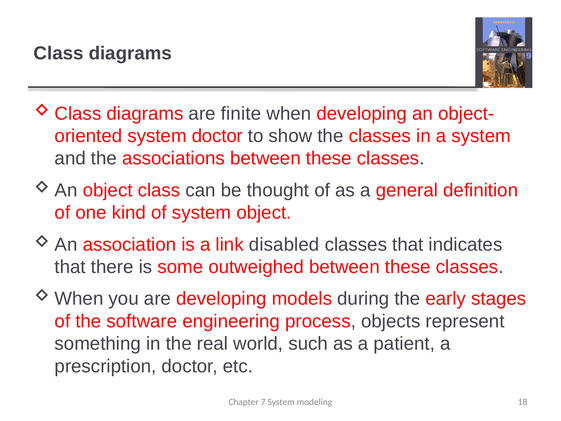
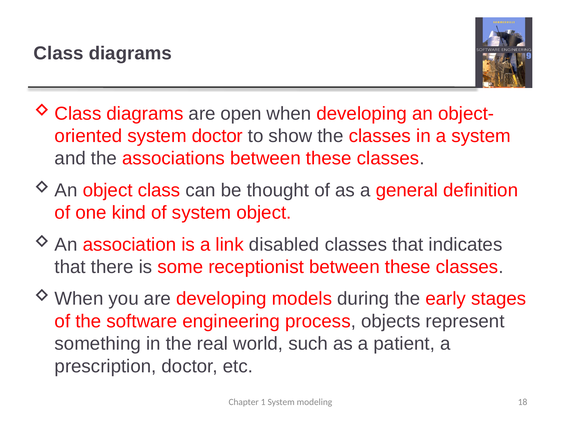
finite: finite -> open
outweighed: outweighed -> receptionist
7: 7 -> 1
